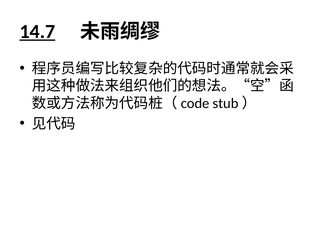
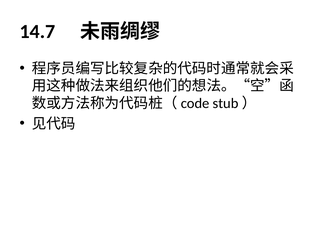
14.7 underline: present -> none
